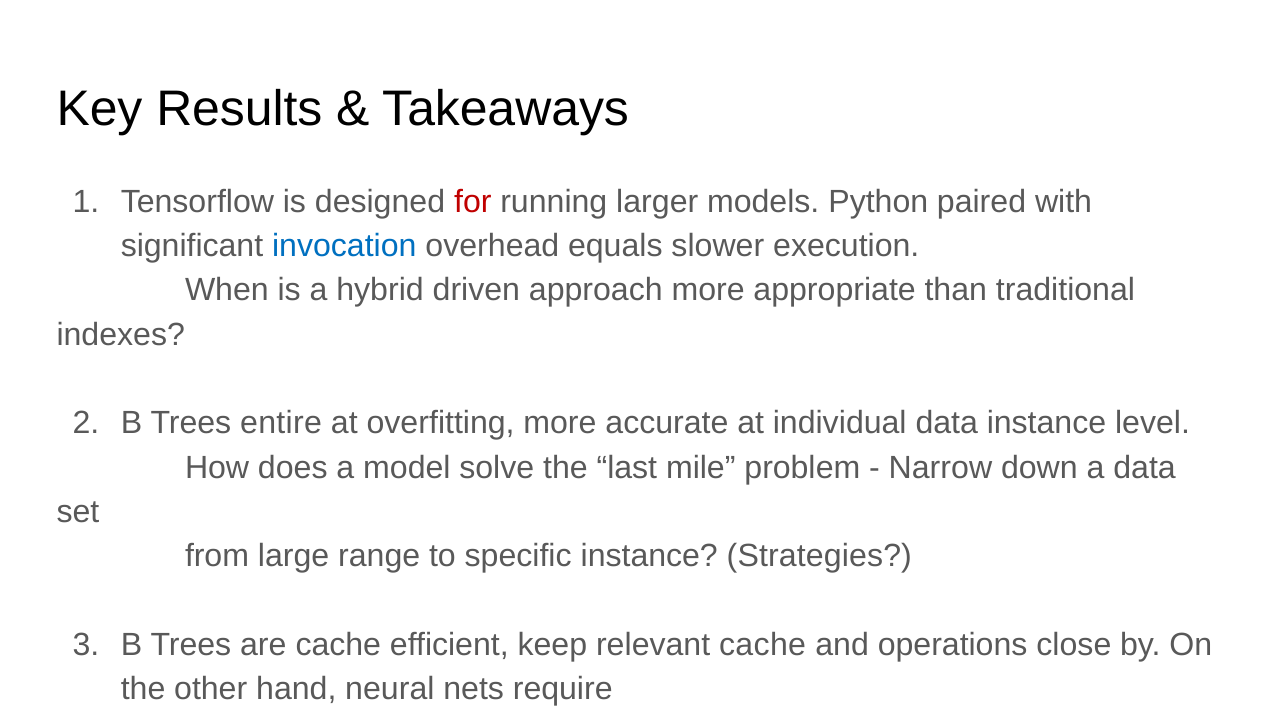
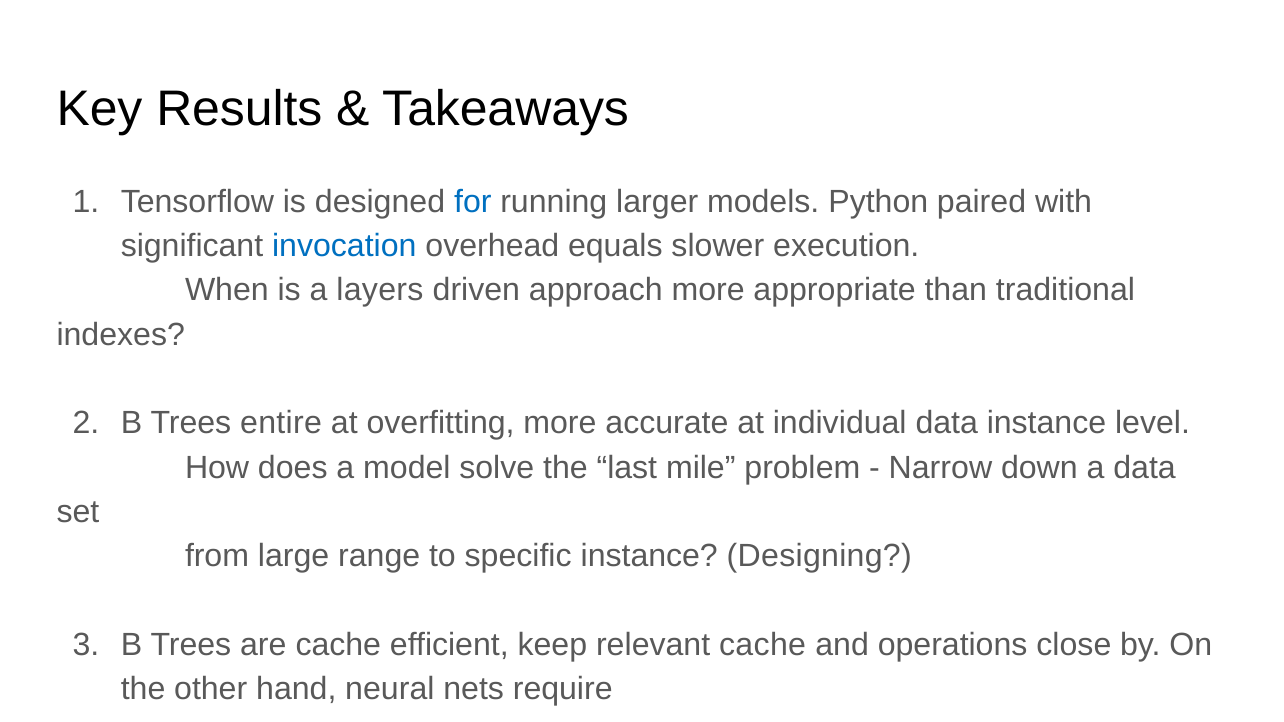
for colour: red -> blue
hybrid: hybrid -> layers
Strategies: Strategies -> Designing
